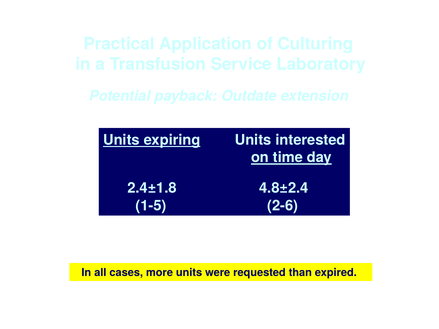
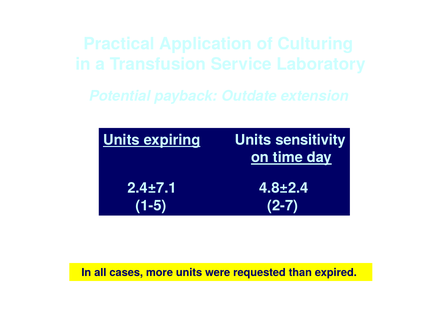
interested: interested -> sensitivity
2.4±1.8: 2.4±1.8 -> 2.4±7.1
2-6: 2-6 -> 2-7
